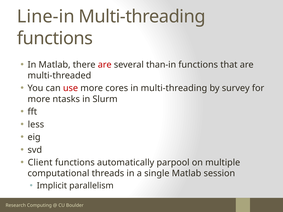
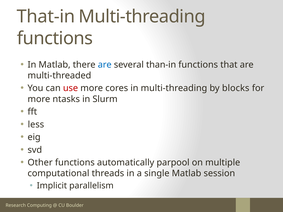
Line-in: Line-in -> That-in
are at (105, 65) colour: red -> blue
survey: survey -> blocks
Client: Client -> Other
